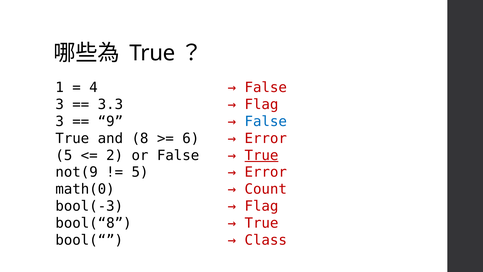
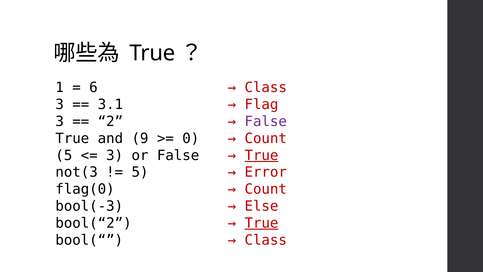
4: 4 -> 6
False at (266, 88): False -> Class
3.3: 3.3 -> 3.1
9: 9 -> 2
False at (266, 121) colour: blue -> purple
8: 8 -> 9
6: 6 -> 0
Error at (266, 138): Error -> Count
2 at (115, 155): 2 -> 3
not(9: not(9 -> not(3
math(0: math(0 -> flag(0
Flag at (261, 206): Flag -> Else
bool(“8: bool(“8 -> bool(“2
True at (261, 223) underline: none -> present
